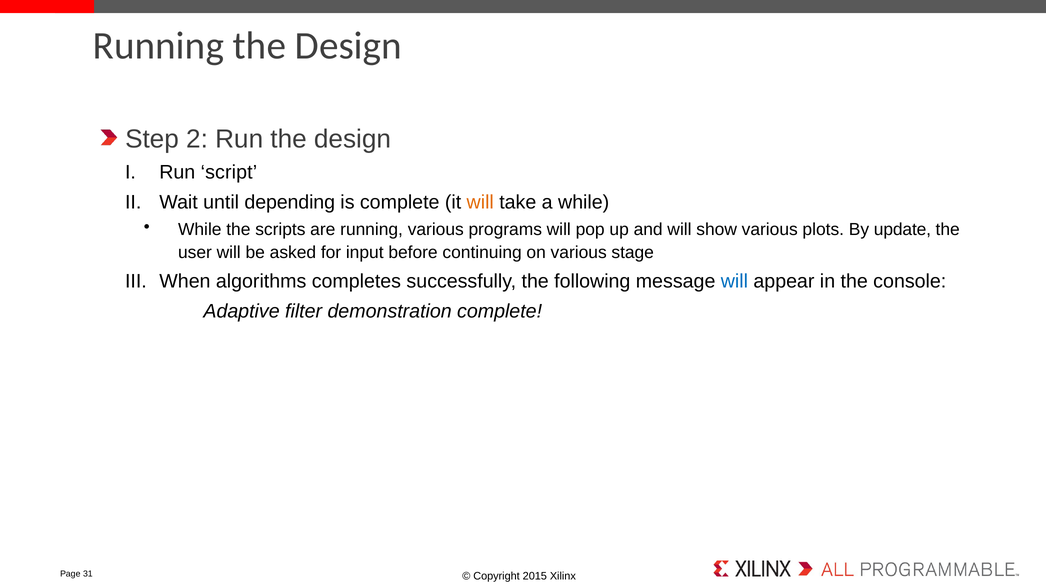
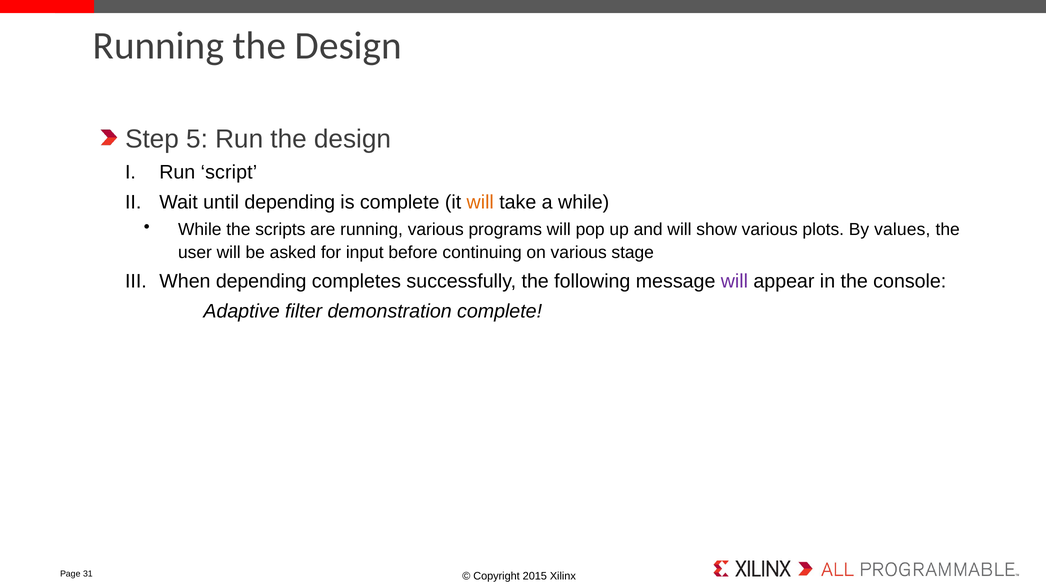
2: 2 -> 5
update: update -> values
When algorithms: algorithms -> depending
will at (734, 281) colour: blue -> purple
